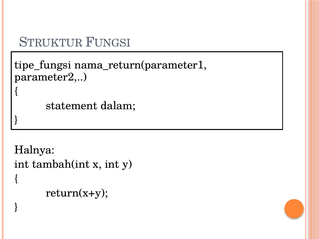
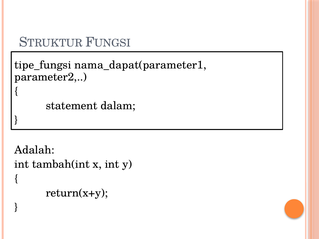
nama_return(parameter1: nama_return(parameter1 -> nama_dapat(parameter1
Halnya: Halnya -> Adalah
